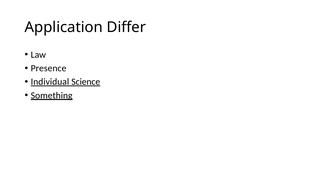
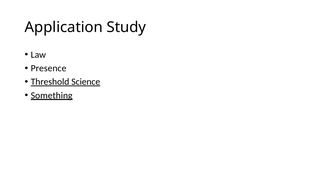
Differ: Differ -> Study
Individual: Individual -> Threshold
